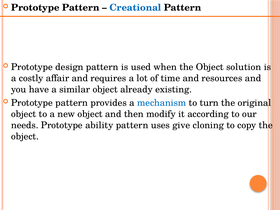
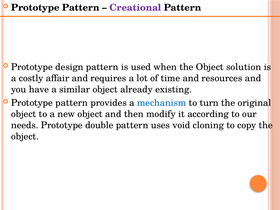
Creational colour: blue -> purple
ability: ability -> double
give: give -> void
